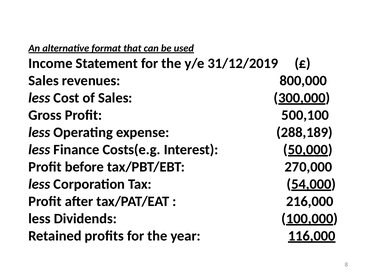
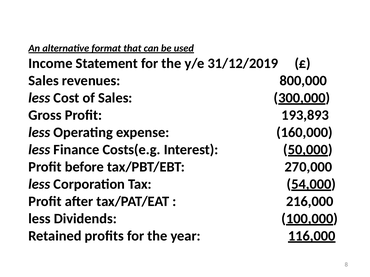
500,100: 500,100 -> 193,893
288,189: 288,189 -> 160,000
